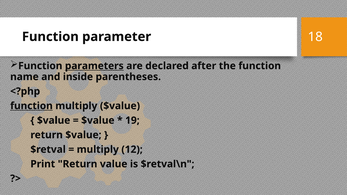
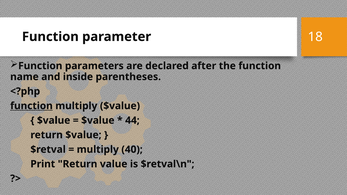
parameters underline: present -> none
19: 19 -> 44
12: 12 -> 40
